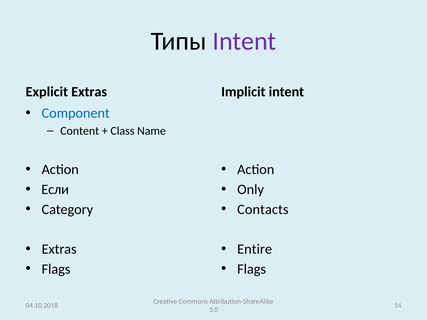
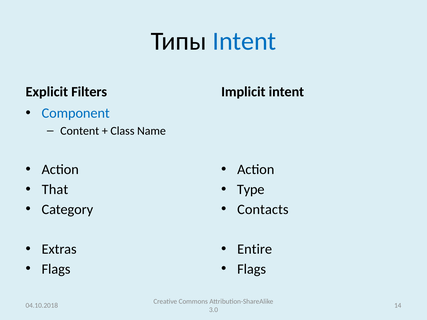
Intent at (244, 41) colour: purple -> blue
Explicit Extras: Extras -> Filters
Если: Если -> That
Only: Only -> Type
